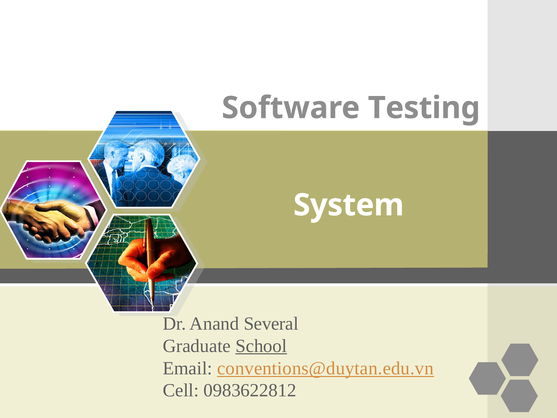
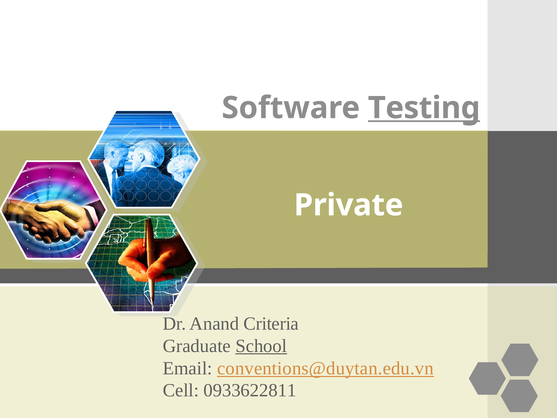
Testing underline: none -> present
System: System -> Private
Several: Several -> Criteria
0983622812: 0983622812 -> 0933622811
